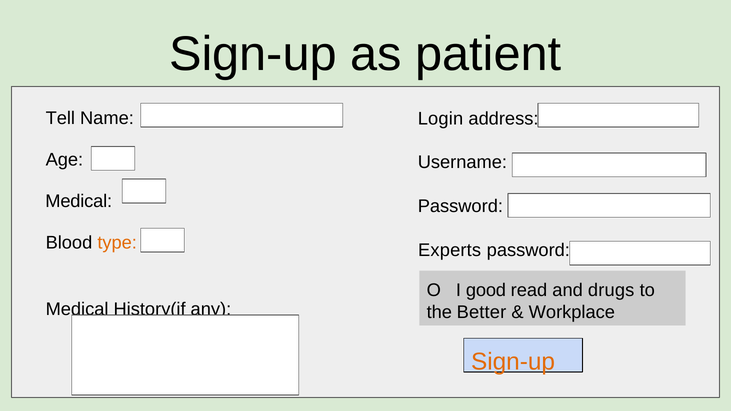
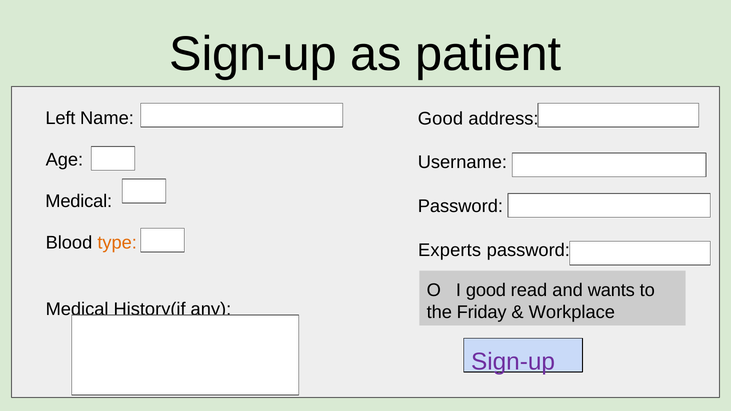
Tell: Tell -> Left
Login at (440, 119): Login -> Good
drugs: drugs -> wants
Better: Better -> Friday
Sign-up at (513, 362) colour: orange -> purple
